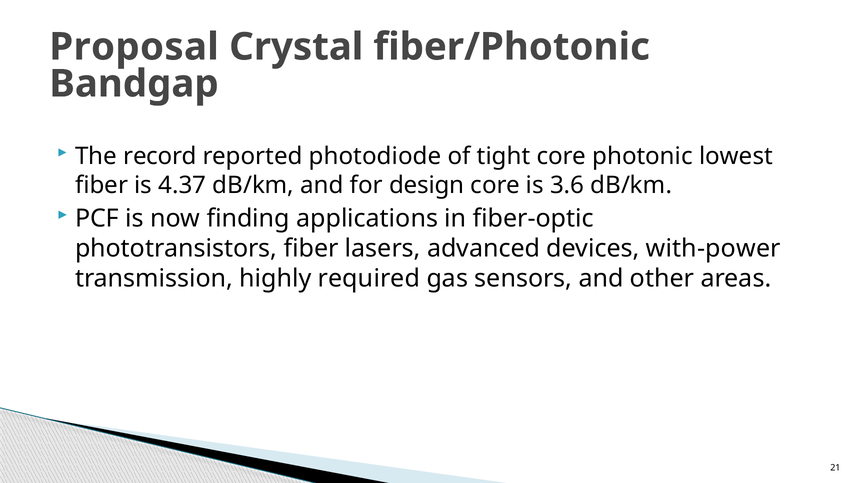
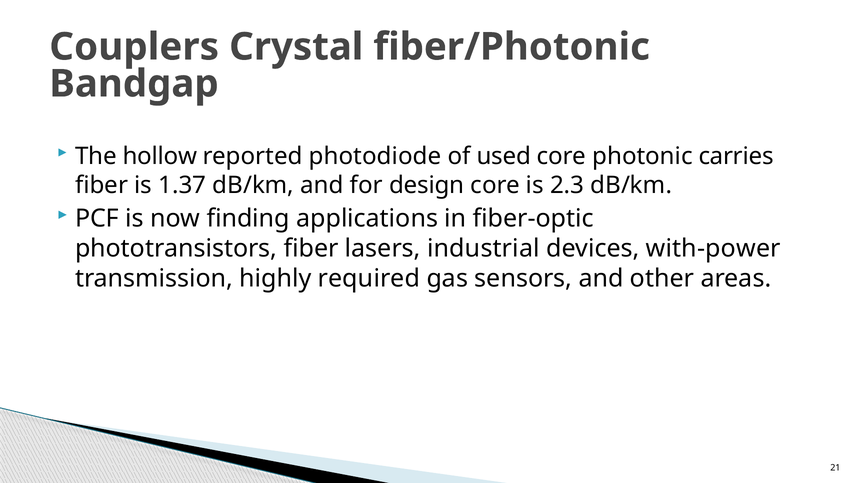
Proposal: Proposal -> Couplers
record: record -> hollow
tight: tight -> used
lowest: lowest -> carries
4.37: 4.37 -> 1.37
3.6: 3.6 -> 2.3
advanced: advanced -> industrial
